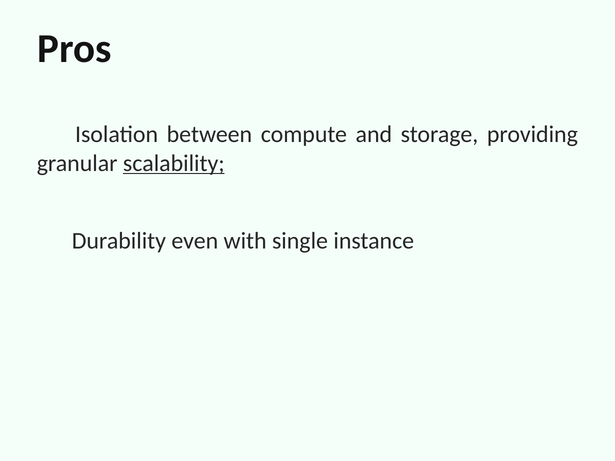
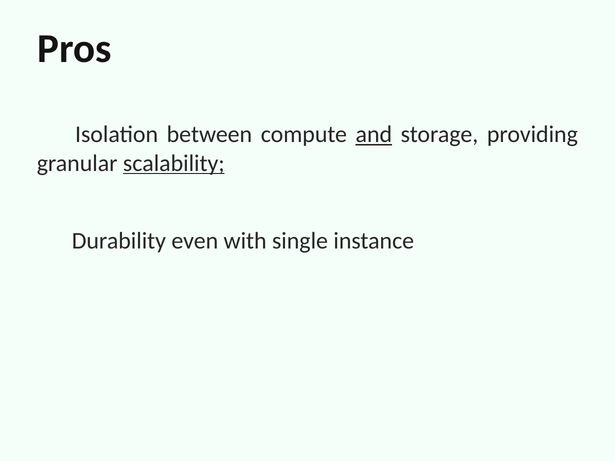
and underline: none -> present
